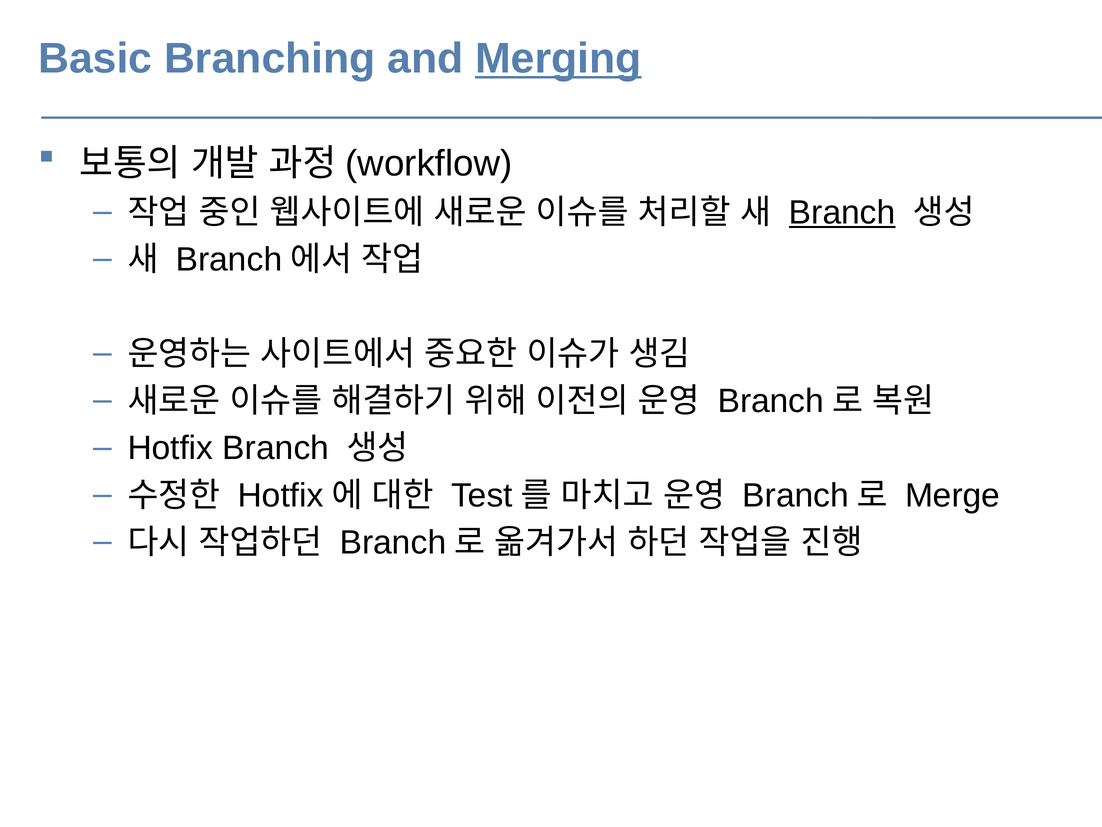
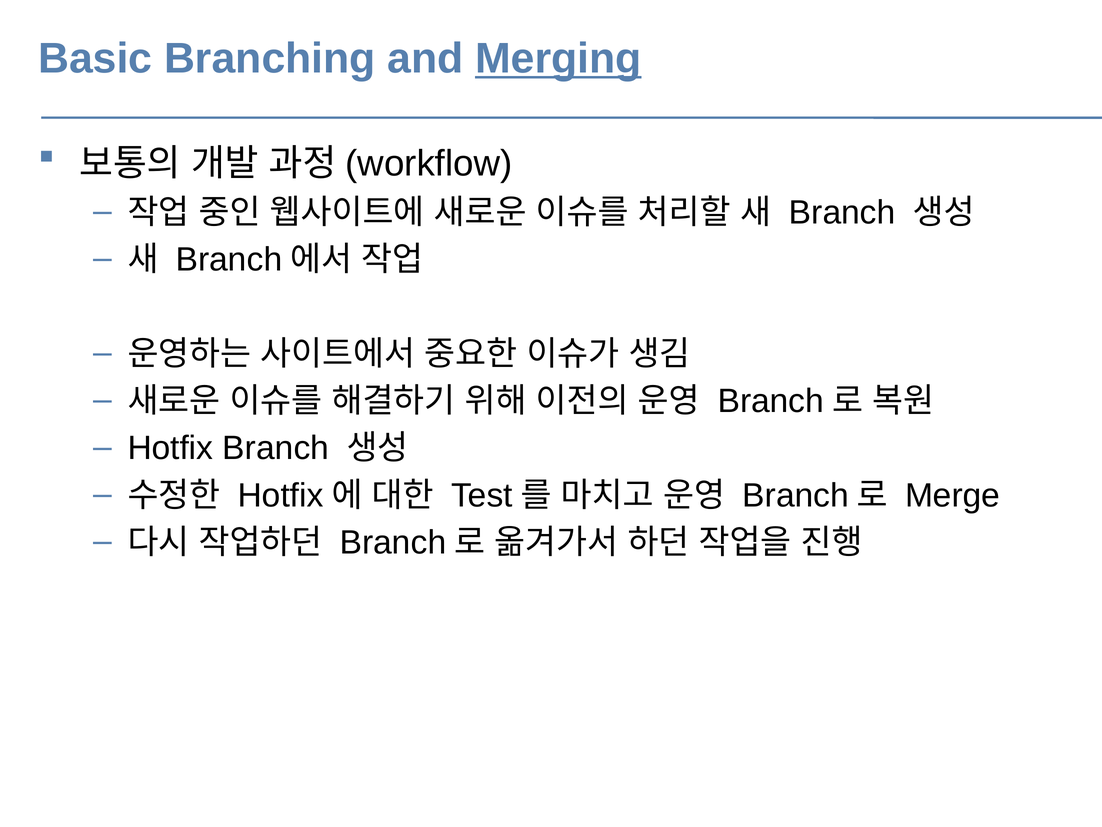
Branch at (842, 212) underline: present -> none
